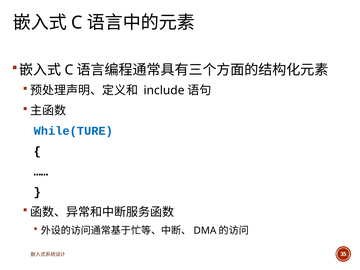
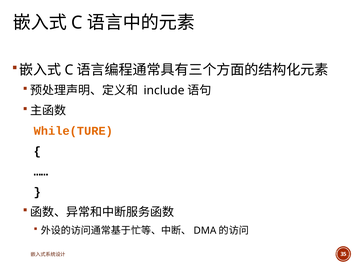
While(TURE colour: blue -> orange
